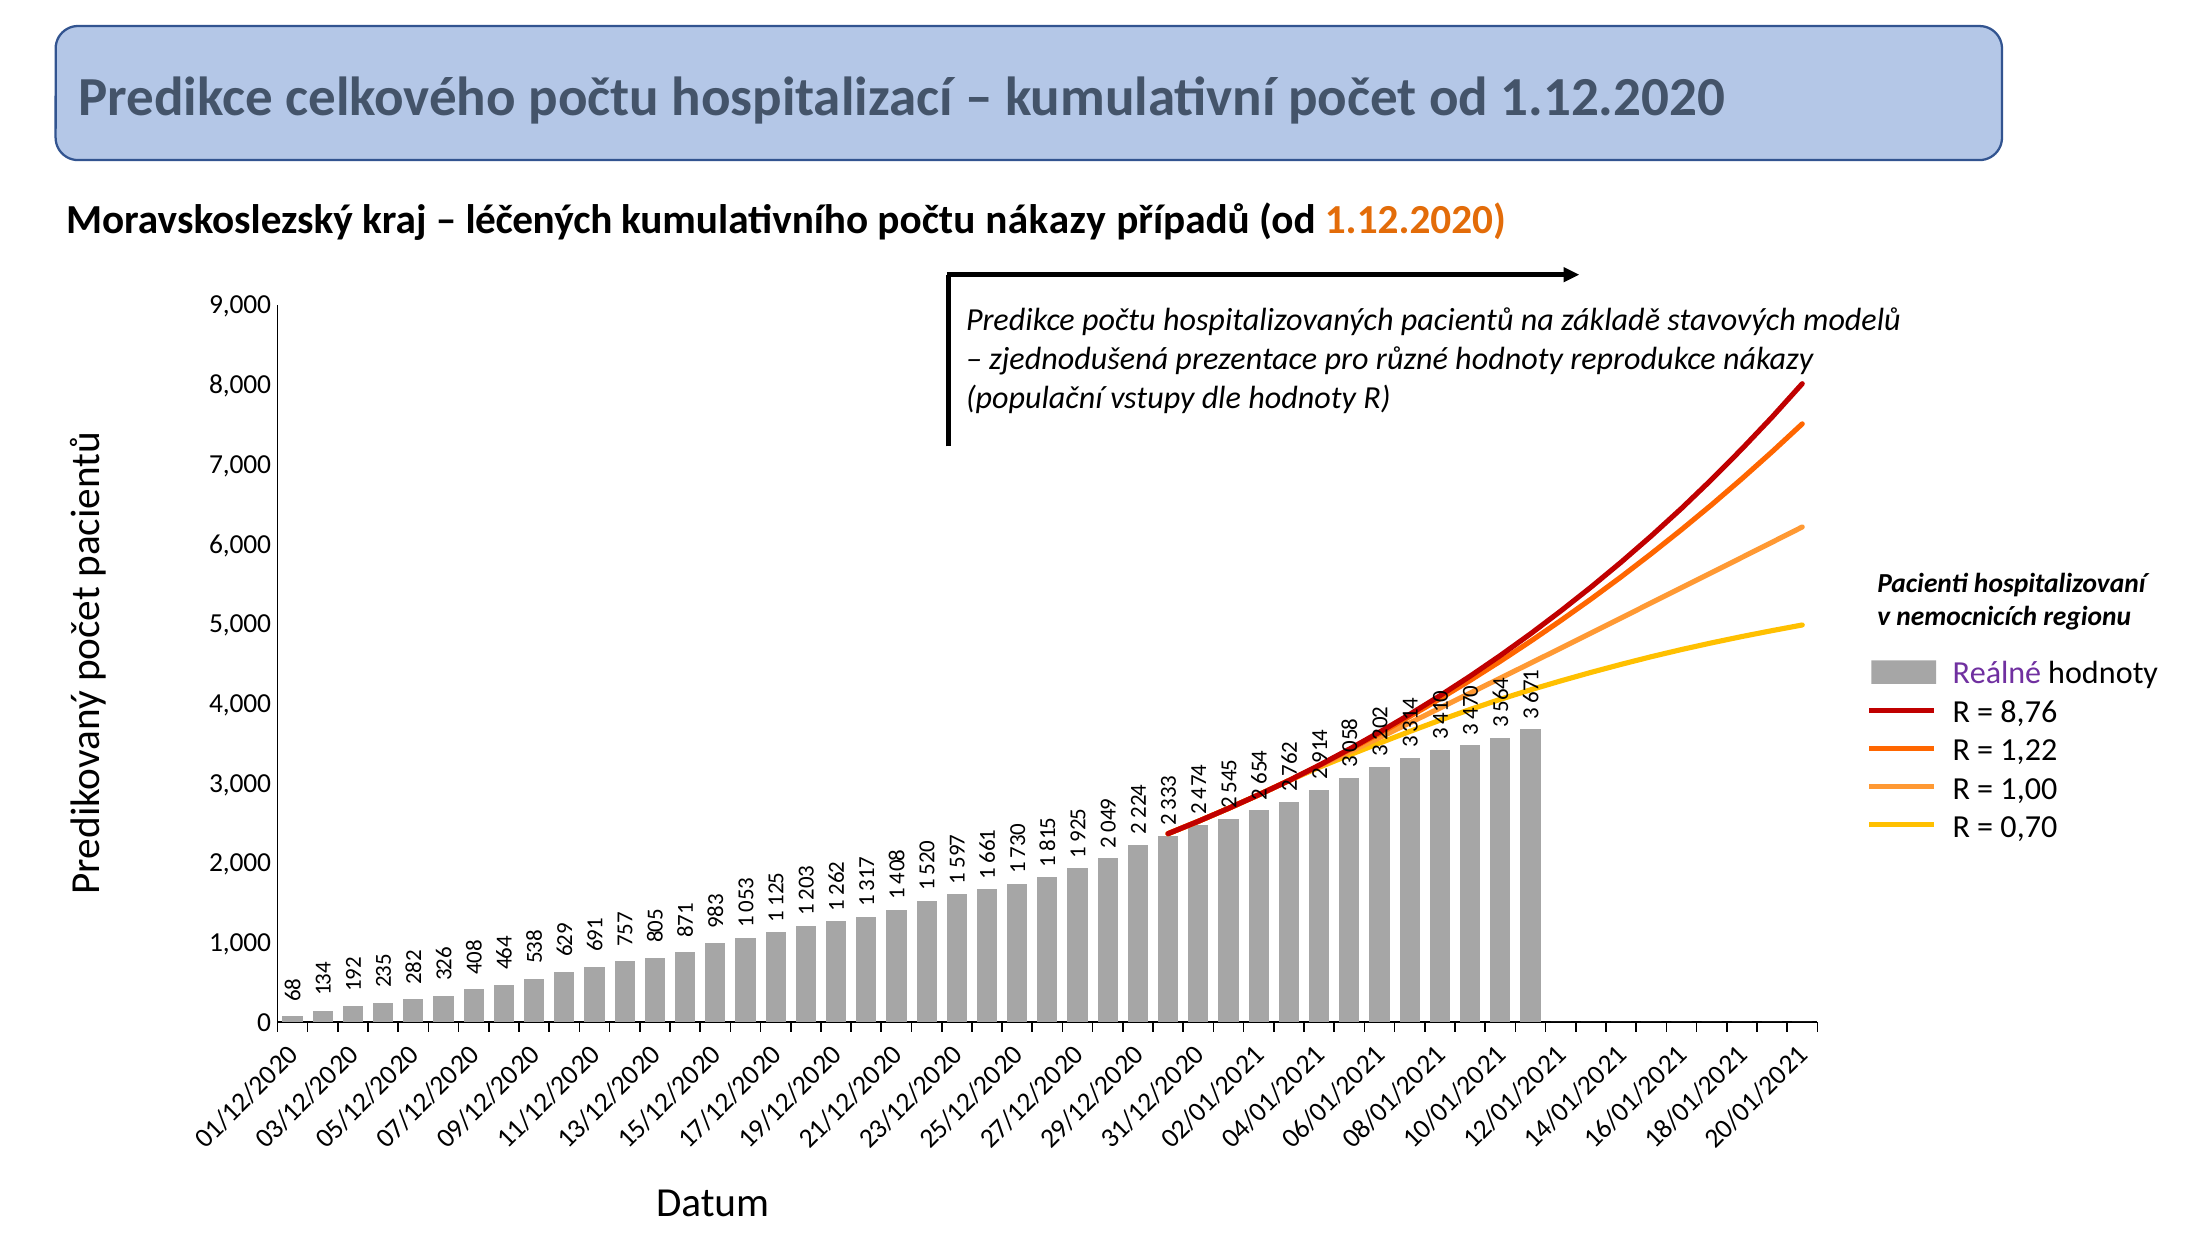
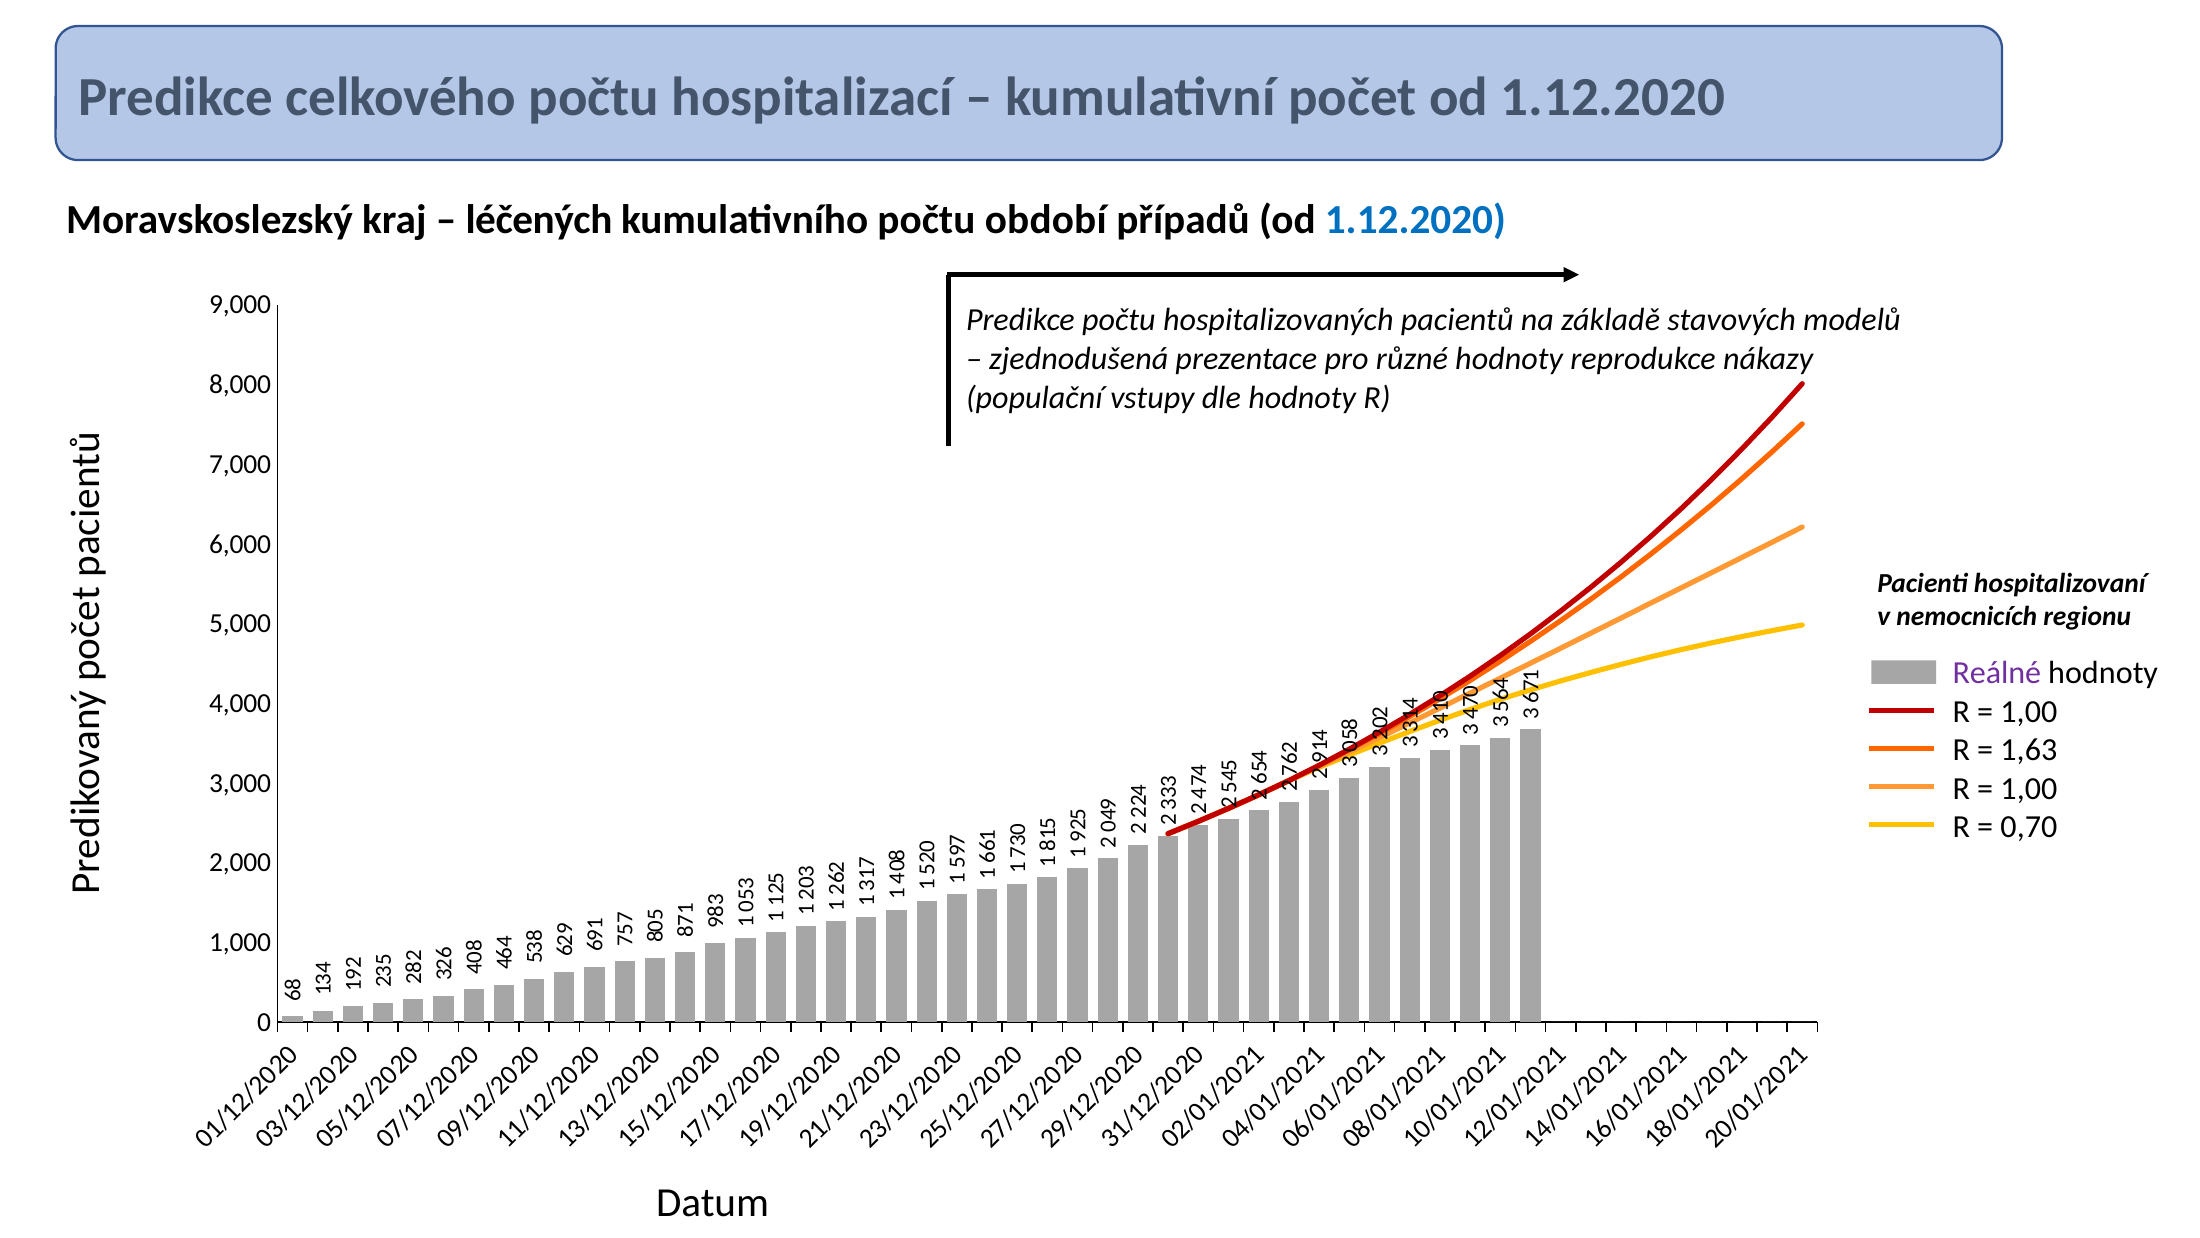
počtu nákazy: nákazy -> období
1.12.2020 at (1415, 220) colour: orange -> blue
8,76 at (2029, 711): 8,76 -> 1,00
1,22: 1,22 -> 1,63
